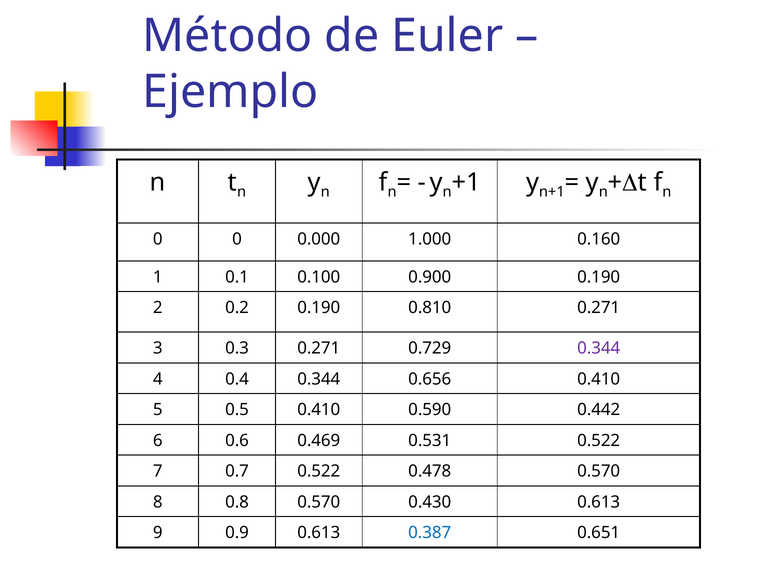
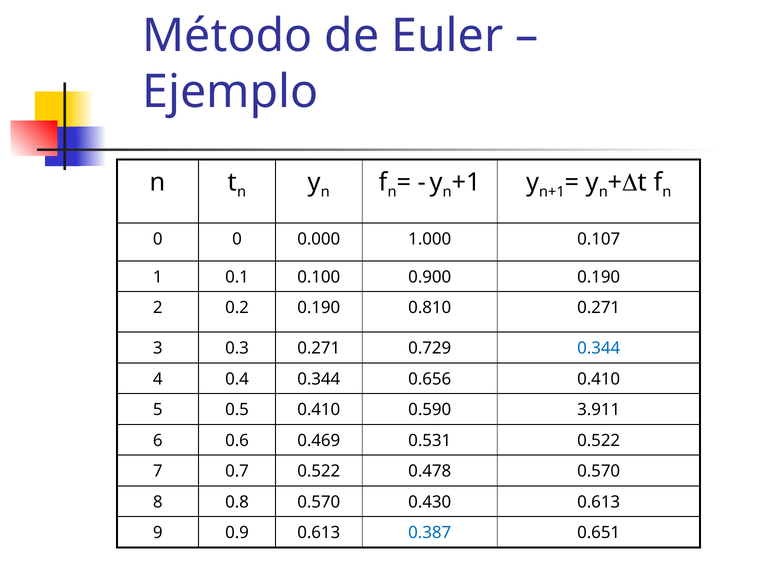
0.160: 0.160 -> 0.107
0.344 at (599, 348) colour: purple -> blue
0.442: 0.442 -> 3.911
